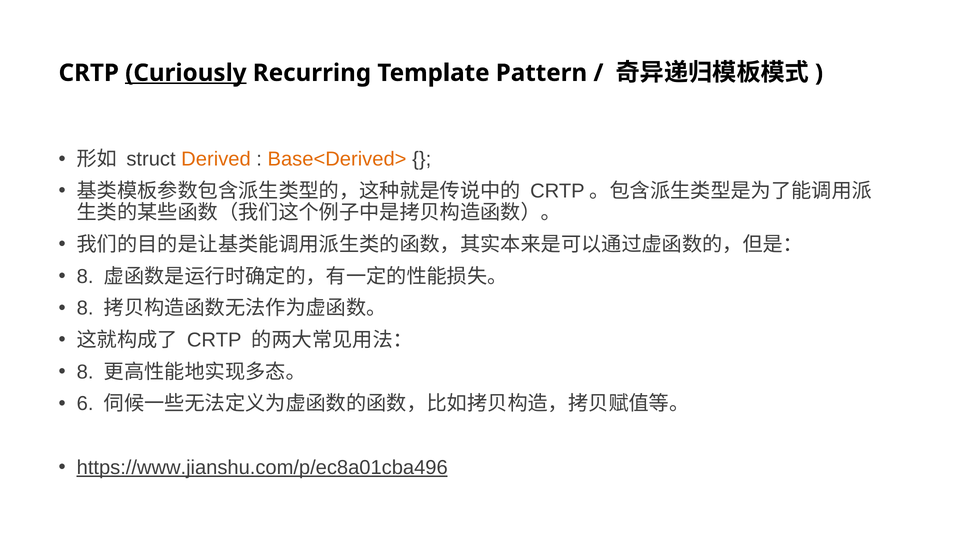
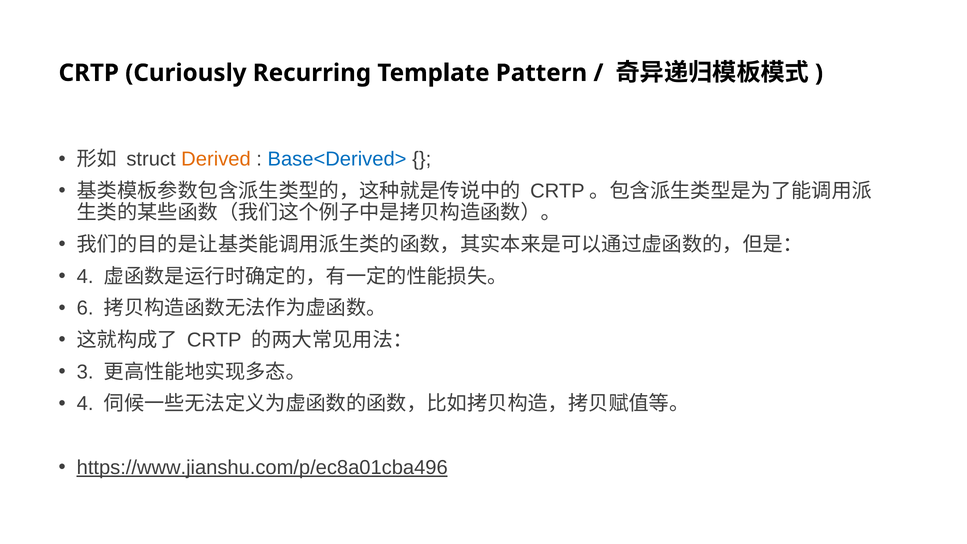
Curiously underline: present -> none
Base<Derived> colour: orange -> blue
8 at (85, 276): 8 -> 4
8 at (85, 308): 8 -> 6
8 at (85, 372): 8 -> 3
6 at (85, 404): 6 -> 4
